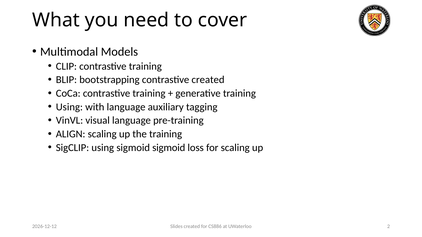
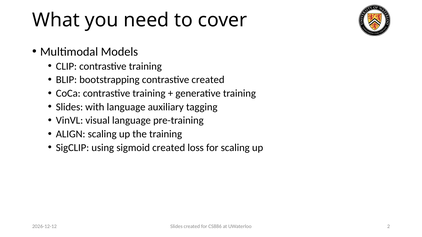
Using at (69, 107): Using -> Slides
sigmoid sigmoid: sigmoid -> created
